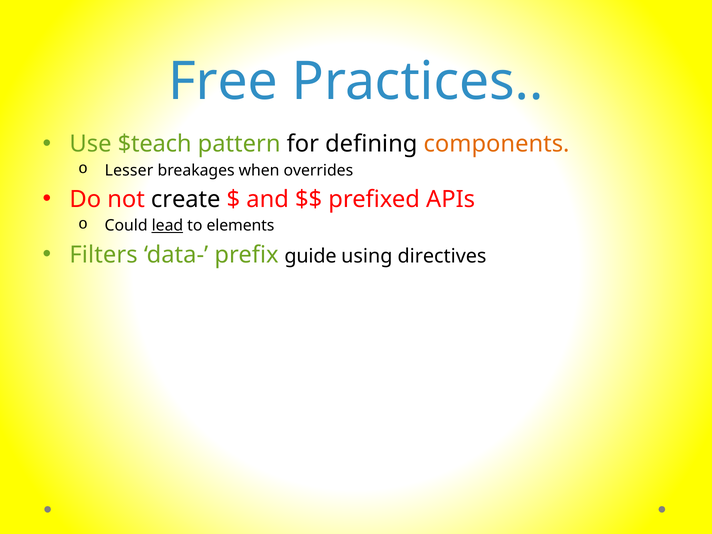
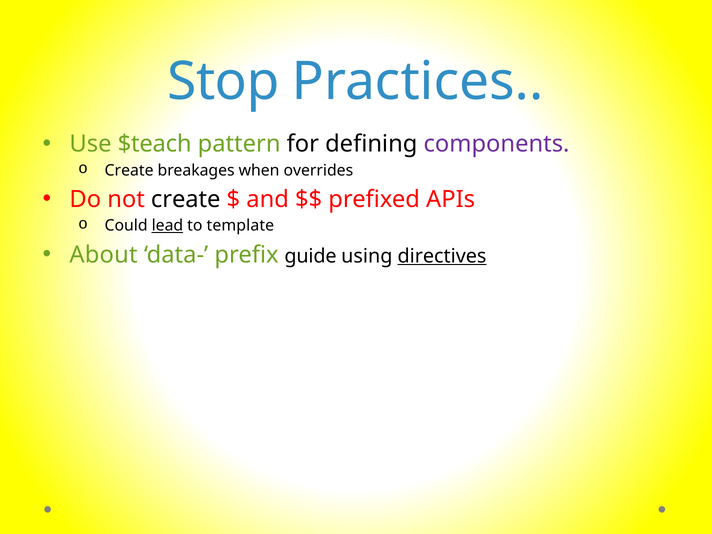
Free: Free -> Stop
components colour: orange -> purple
Lesser at (129, 170): Lesser -> Create
elements: elements -> template
Filters: Filters -> About
directives underline: none -> present
